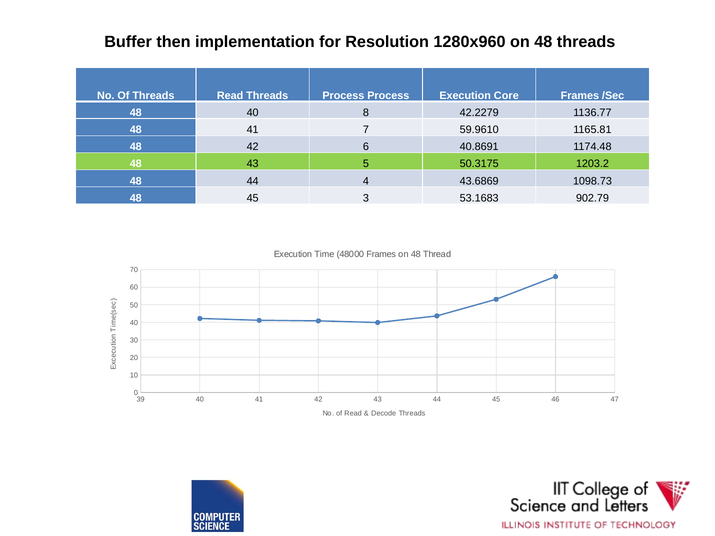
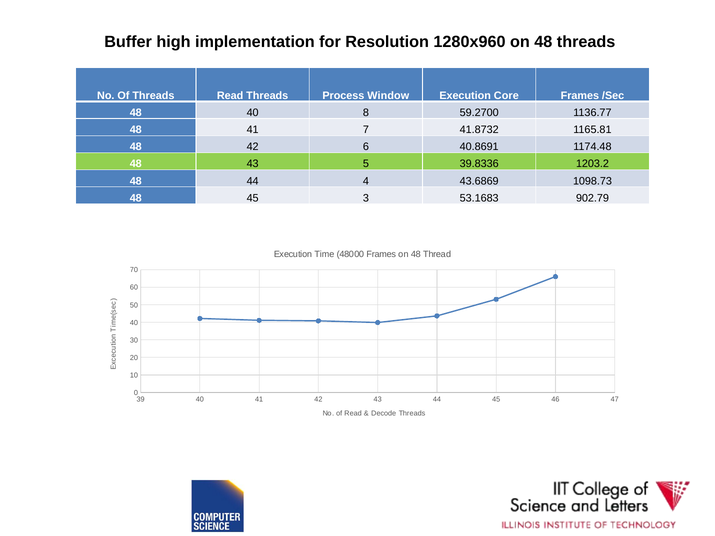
then: then -> high
Process Process: Process -> Window
42.2279: 42.2279 -> 59.2700
59.9610: 59.9610 -> 41.8732
50.3175: 50.3175 -> 39.8336
